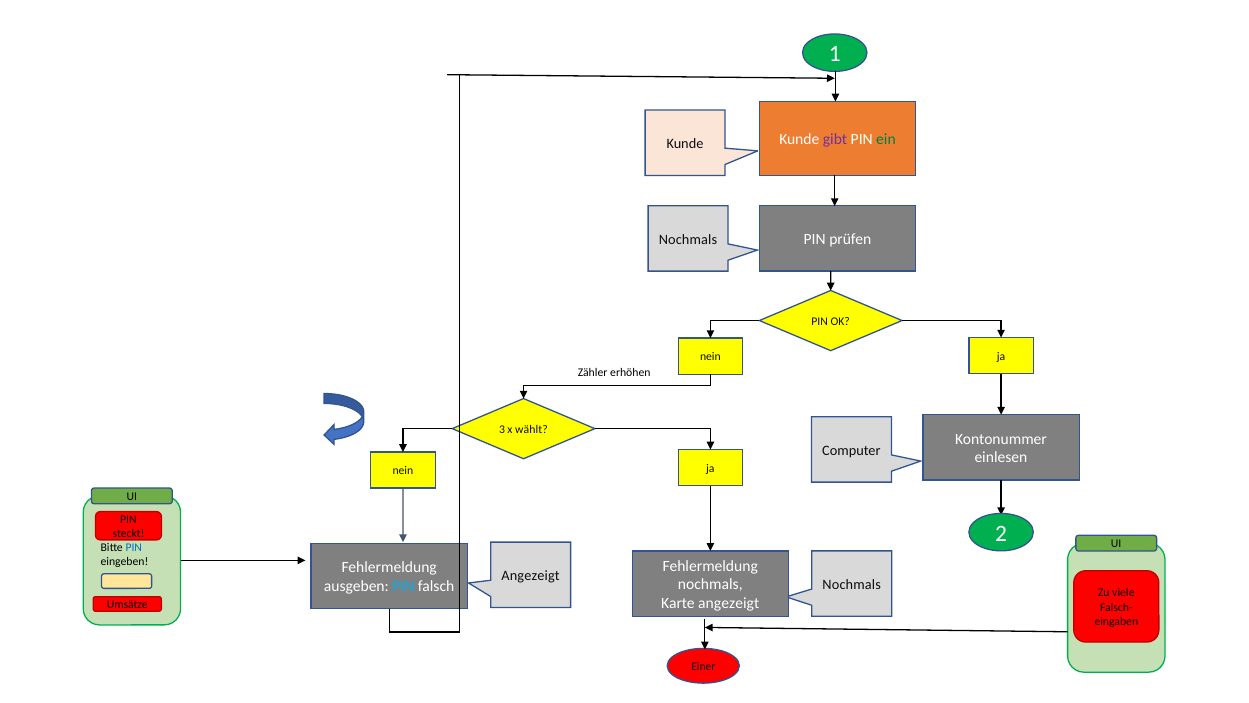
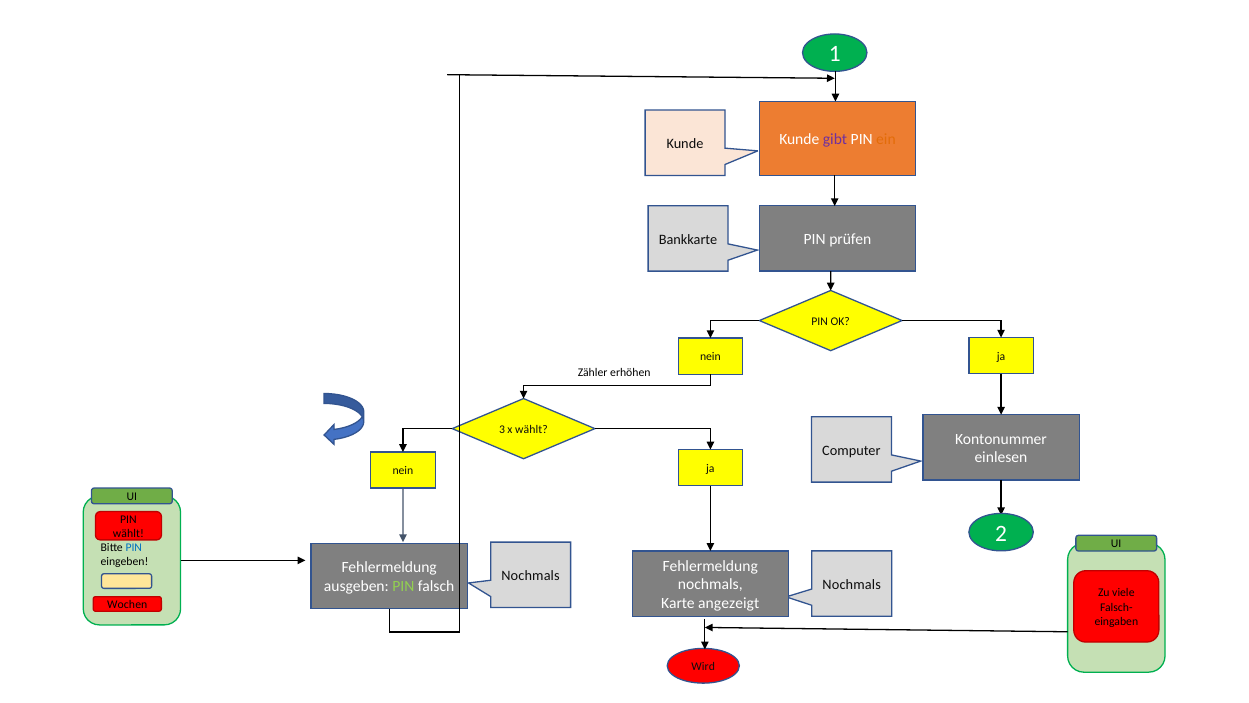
ein colour: green -> orange
Nochmals at (688, 239): Nochmals -> Bankkarte
steckt at (129, 533): steckt -> wählt
Angezeigt at (531, 575): Angezeigt -> Nochmals
PIN at (403, 586) colour: light blue -> light green
Umsätze: Umsätze -> Wochen
Einer: Einer -> Wird
